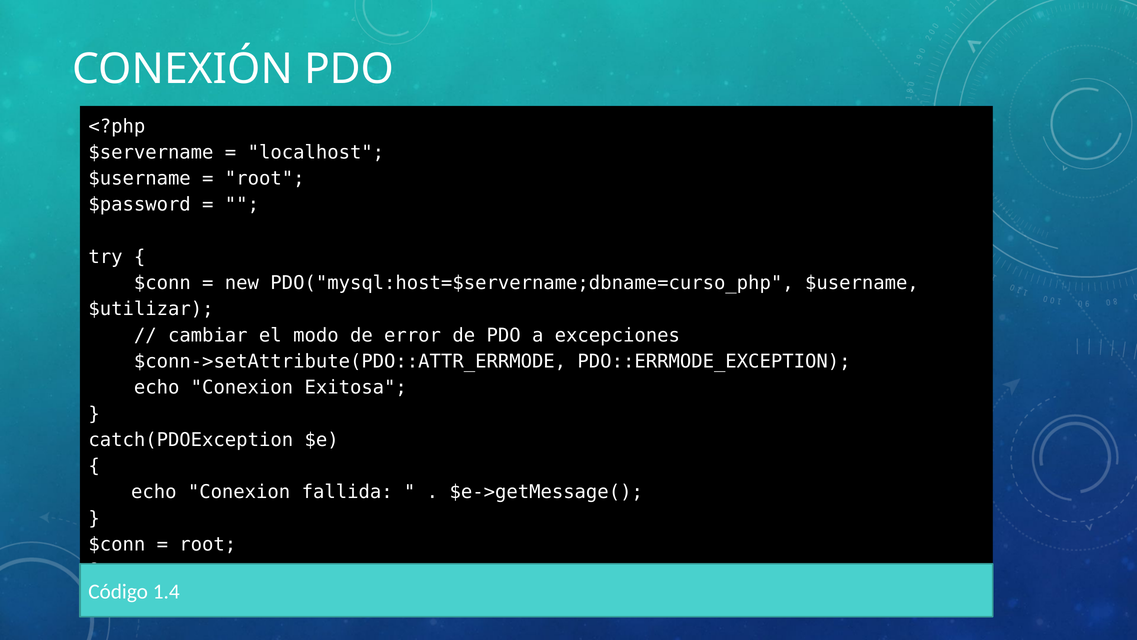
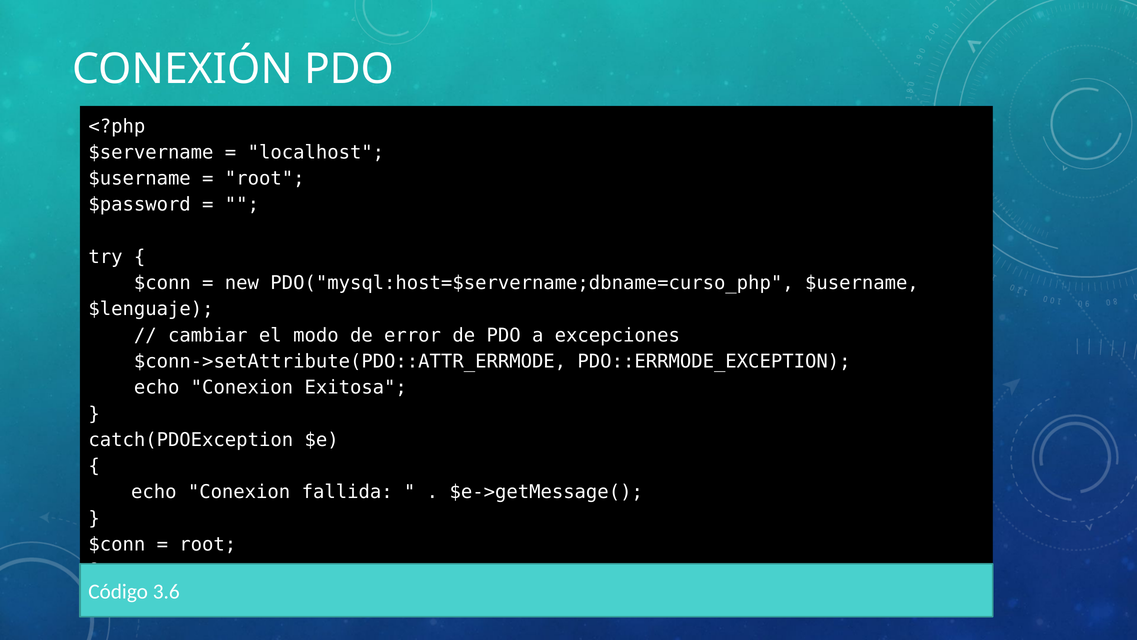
$utilizar: $utilizar -> $lenguaje
1.4: 1.4 -> 3.6
